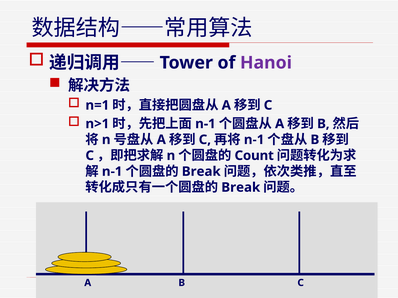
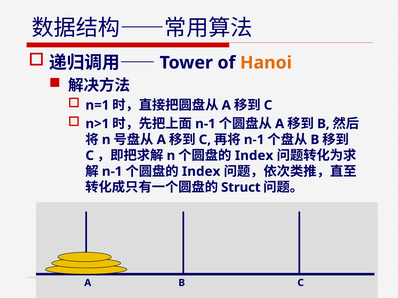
Hanoi colour: purple -> orange
Count at (254, 156): Count -> Index
Break at (201, 172): Break -> Index
Break at (241, 188): Break -> Struct
